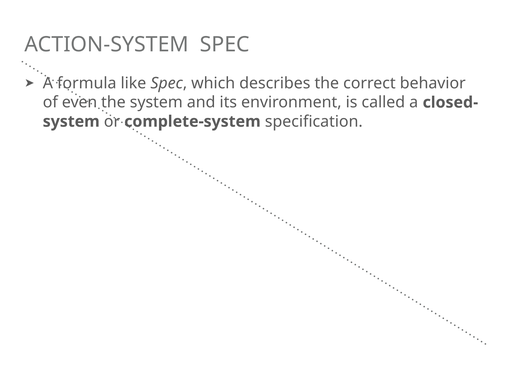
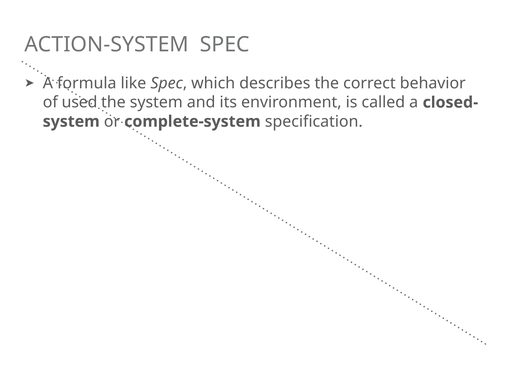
even: even -> used
